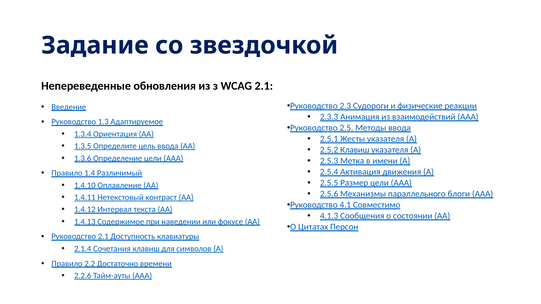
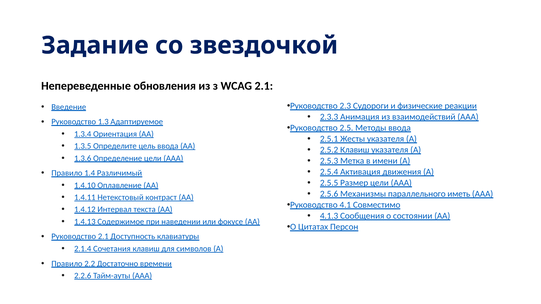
блоги: блоги -> иметь
